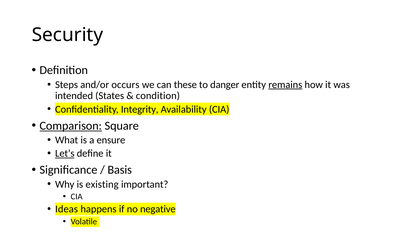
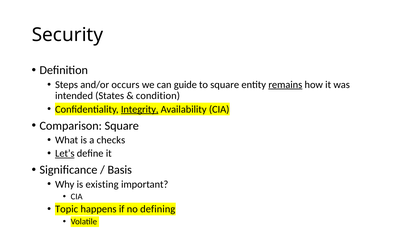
these: these -> guide
to danger: danger -> square
Integrity underline: none -> present
Comparison underline: present -> none
ensure: ensure -> checks
Ideas: Ideas -> Topic
negative: negative -> defining
